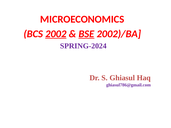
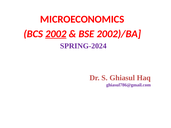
BSE underline: present -> none
